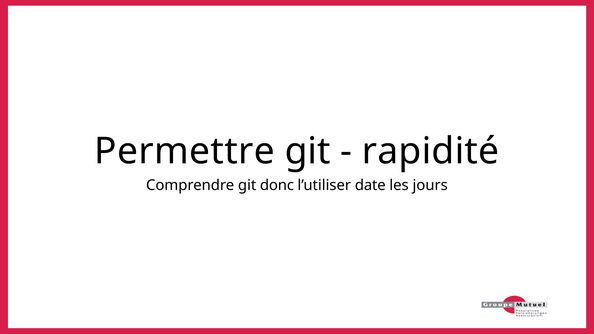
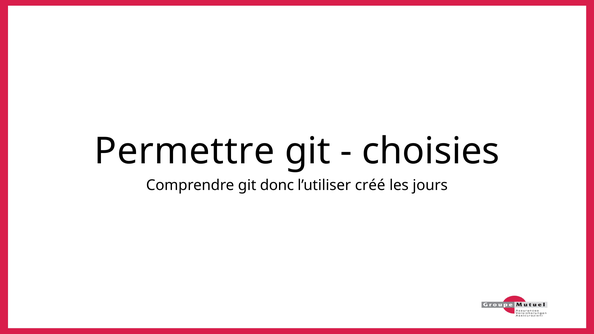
rapidité: rapidité -> choisies
date: date -> créé
